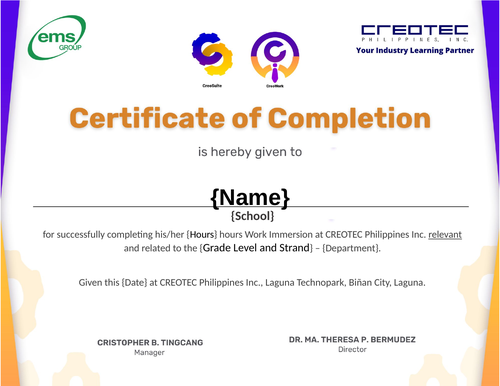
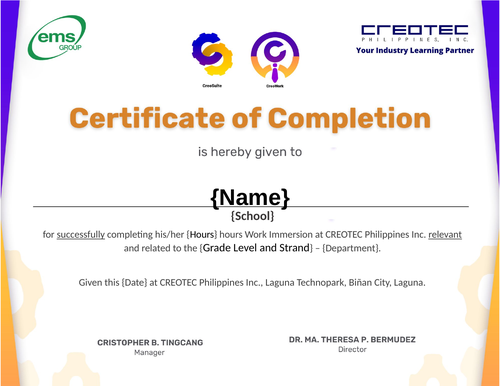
successfully underline: none -> present
